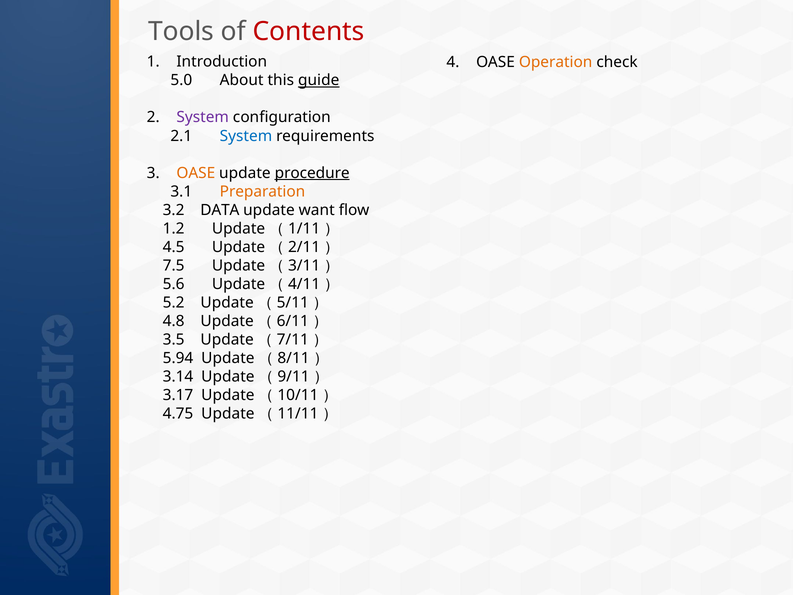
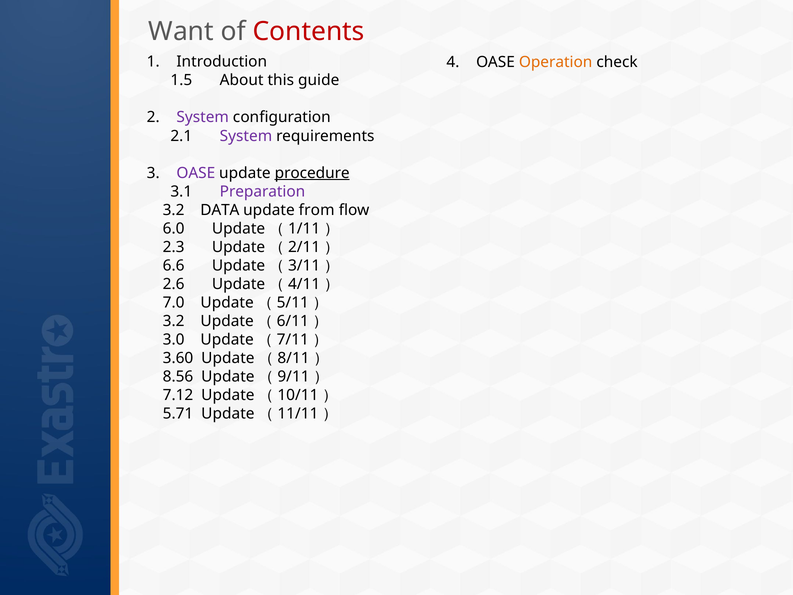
Tools: Tools -> Want
5.0: 5.0 -> 1.5
guide underline: present -> none
System at (246, 136) colour: blue -> purple
OASE at (196, 173) colour: orange -> purple
Preparation colour: orange -> purple
want: want -> from
1.2: 1.2 -> 6.0
4.5: 4.5 -> 2.3
7.5: 7.5 -> 6.6
5.6: 5.6 -> 2.6
5.2: 5.2 -> 7.0
4.8 at (174, 321): 4.8 -> 3.2
3.5: 3.5 -> 3.0
5.94: 5.94 -> 3.60
3.14: 3.14 -> 8.56
3.17: 3.17 -> 7.12
4.75: 4.75 -> 5.71
